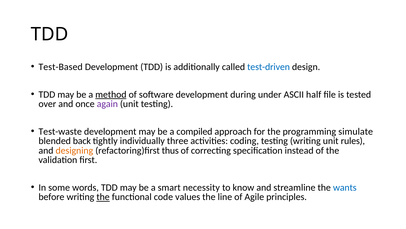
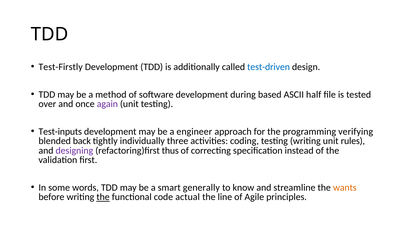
Test-Based: Test-Based -> Test-Firstly
method underline: present -> none
under: under -> based
Test-waste: Test-waste -> Test-inputs
compiled: compiled -> engineer
simulate: simulate -> verifying
designing colour: orange -> purple
necessity: necessity -> generally
wants colour: blue -> orange
values: values -> actual
